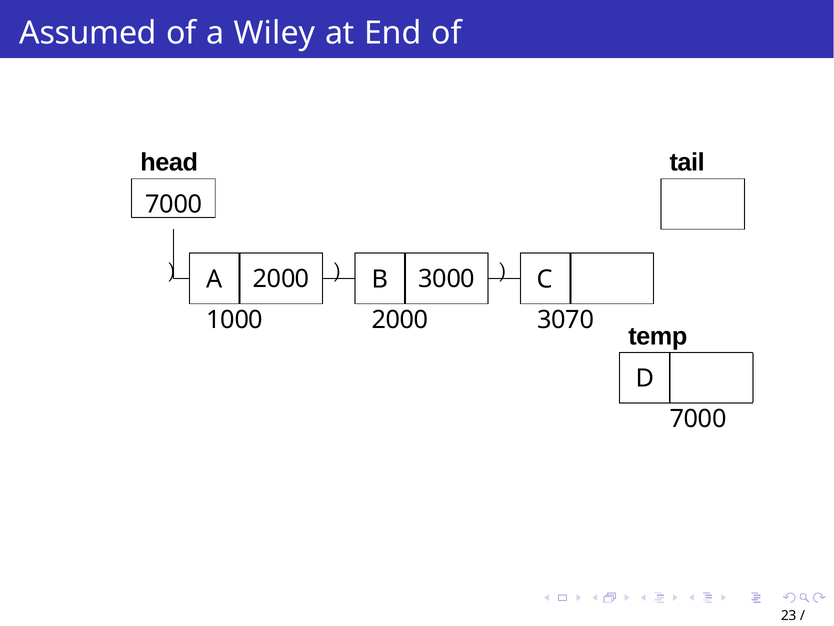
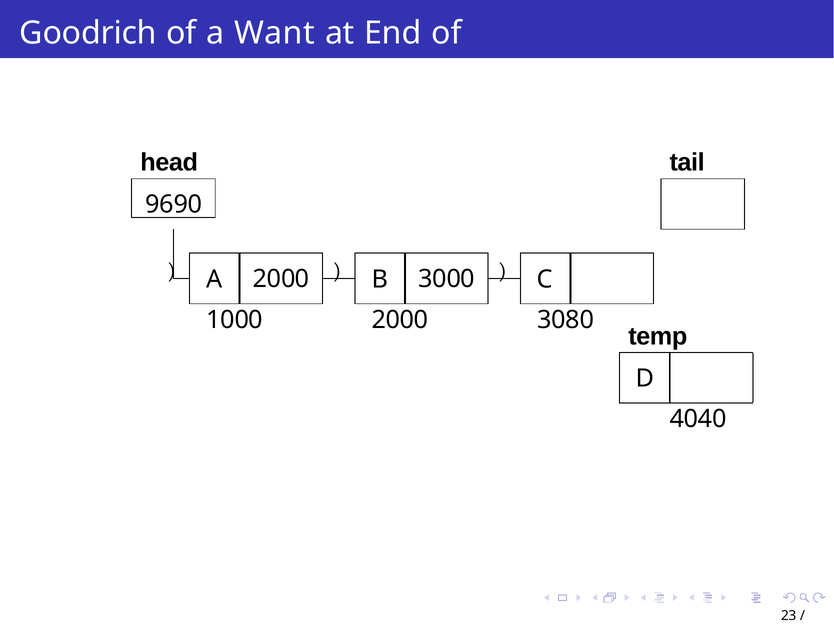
Assumed: Assumed -> Goodrich
Wiley: Wiley -> Want
7000 at (174, 204): 7000 -> 9690
3070: 3070 -> 3080
7000 at (698, 419): 7000 -> 4040
